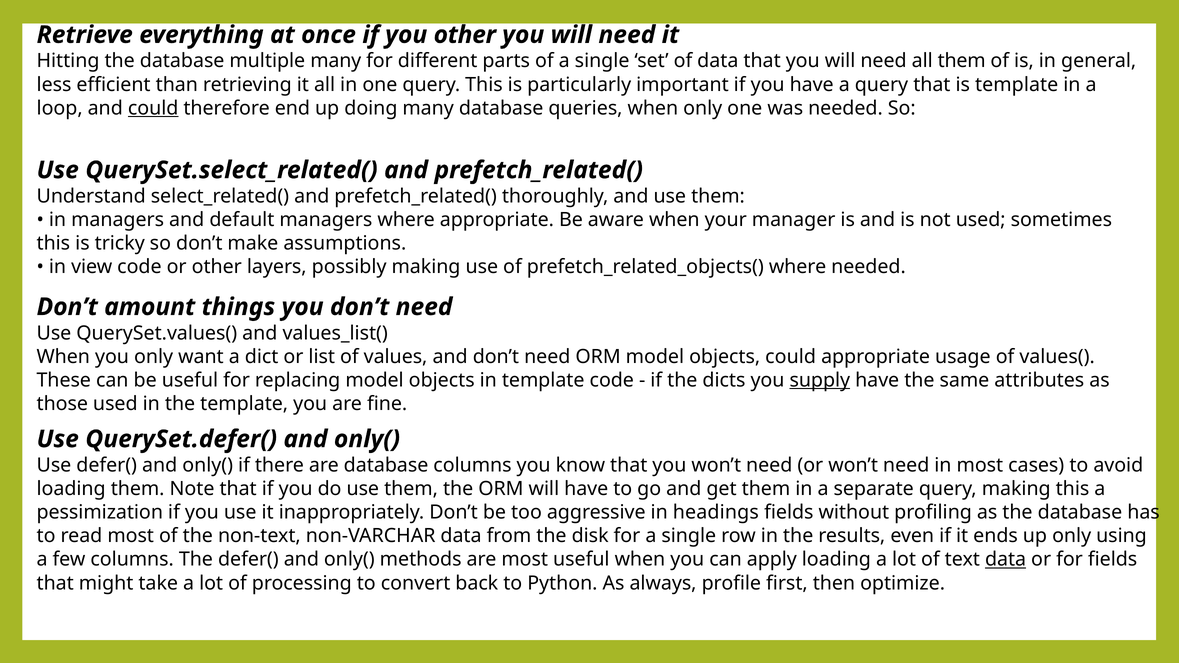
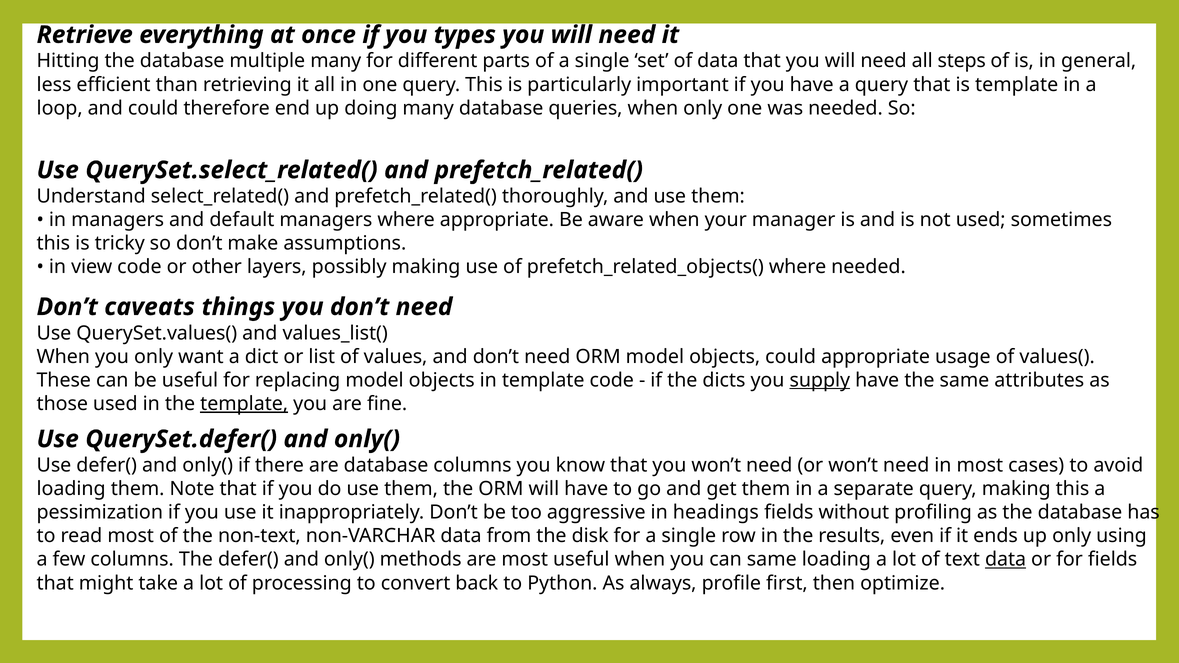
you other: other -> types
all them: them -> steps
could at (153, 108) underline: present -> none
amount: amount -> caveats
template at (244, 404) underline: none -> present
can apply: apply -> same
